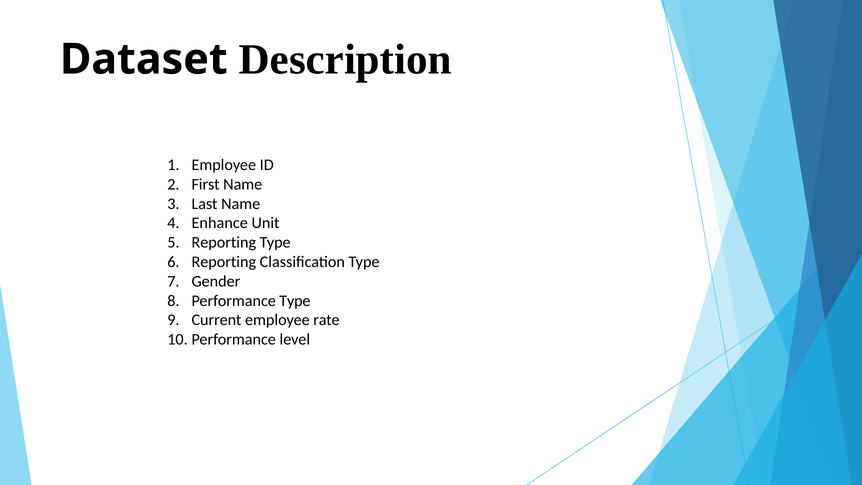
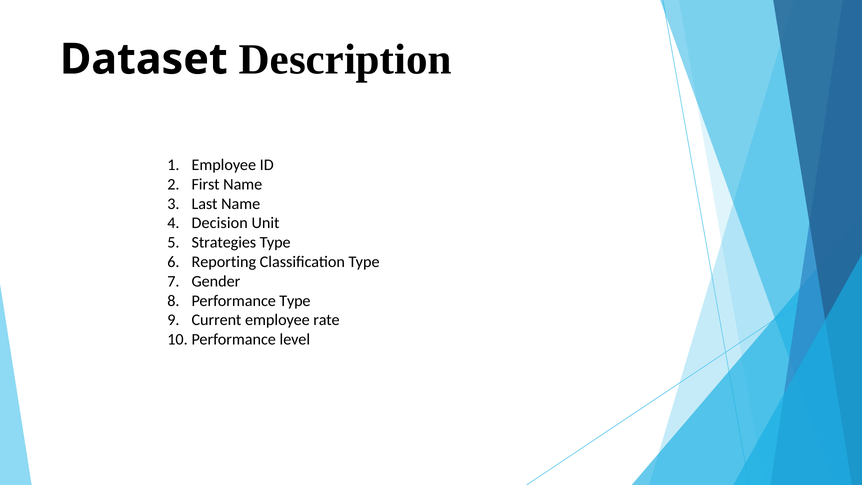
Enhance: Enhance -> Decision
Reporting at (224, 242): Reporting -> Strategies
